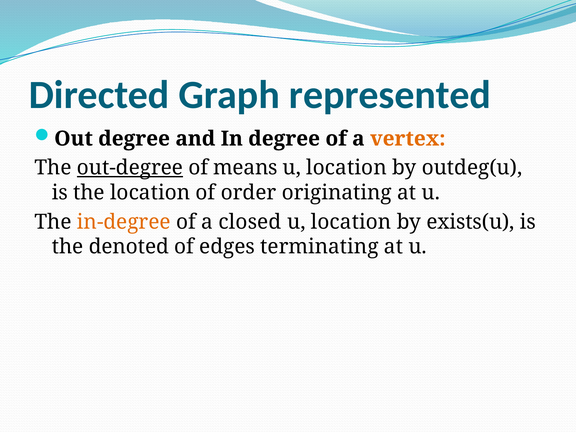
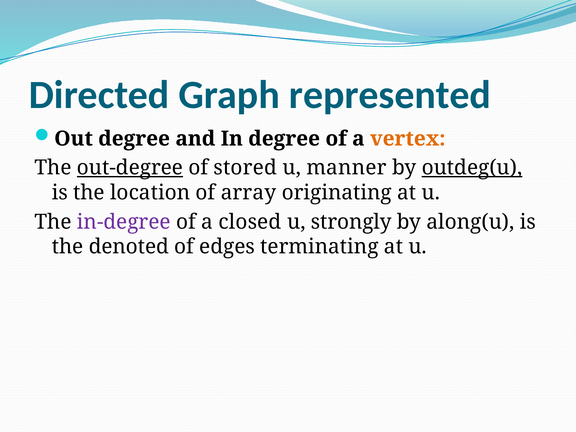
means: means -> stored
location at (347, 168): location -> manner
outdeg(u underline: none -> present
order: order -> array
in-degree colour: orange -> purple
location at (351, 222): location -> strongly
exists(u: exists(u -> along(u
